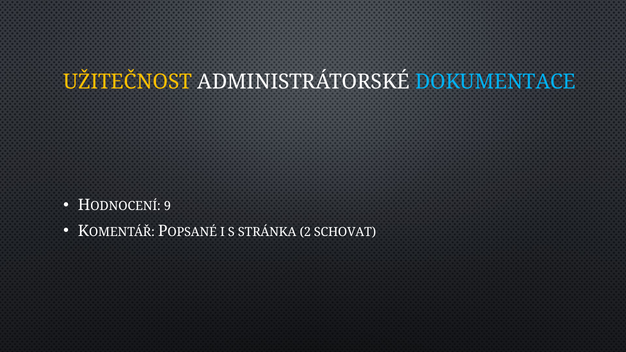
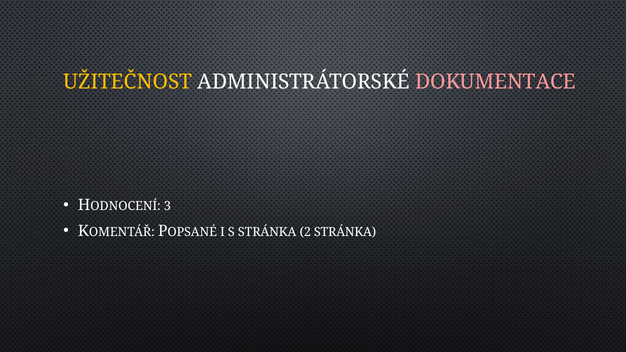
DOKUMENTACE colour: light blue -> pink
9: 9 -> 3
2 SCHOVAT: SCHOVAT -> STRÁNKA
